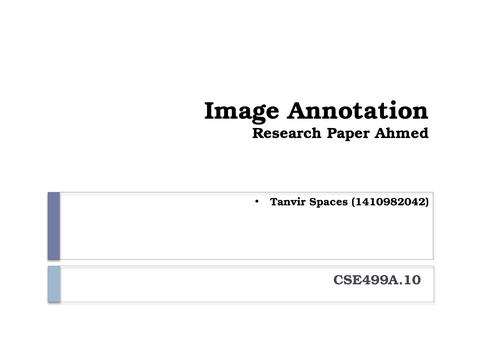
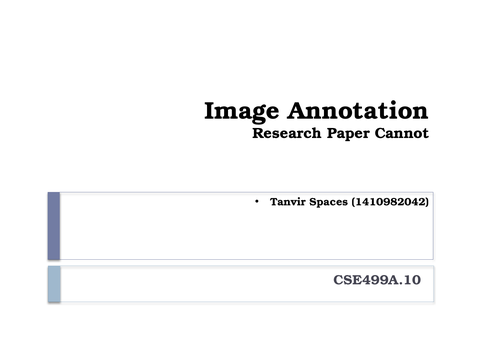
Ahmed: Ahmed -> Cannot
